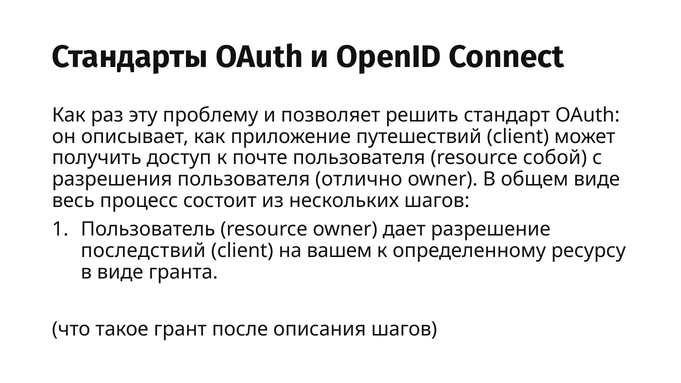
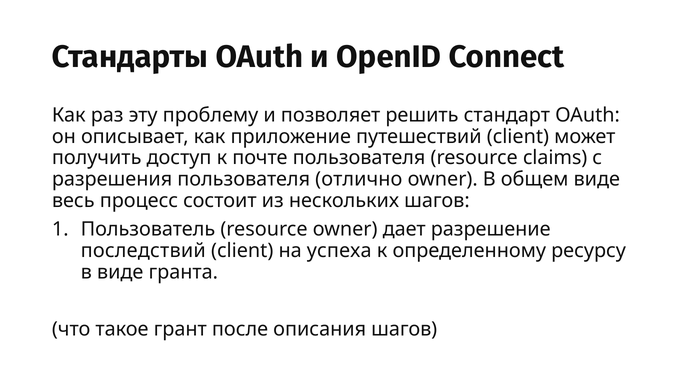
собой: собой -> claims
вашем: вашем -> успеха
